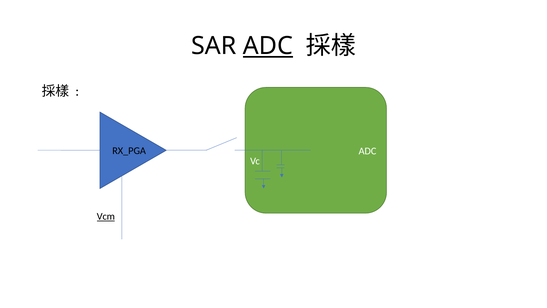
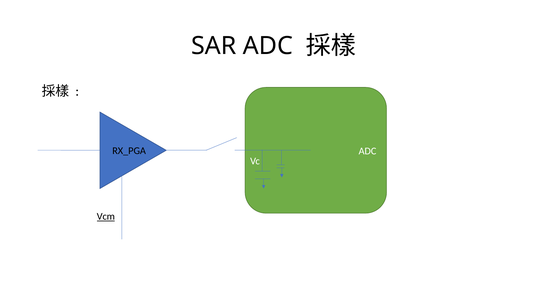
ADC at (268, 46) underline: present -> none
